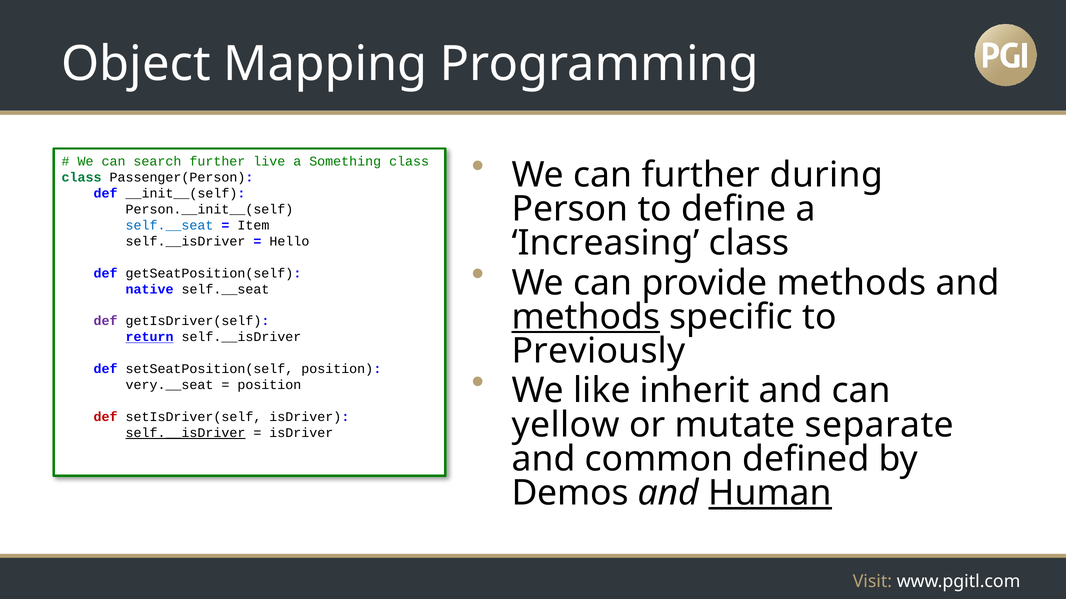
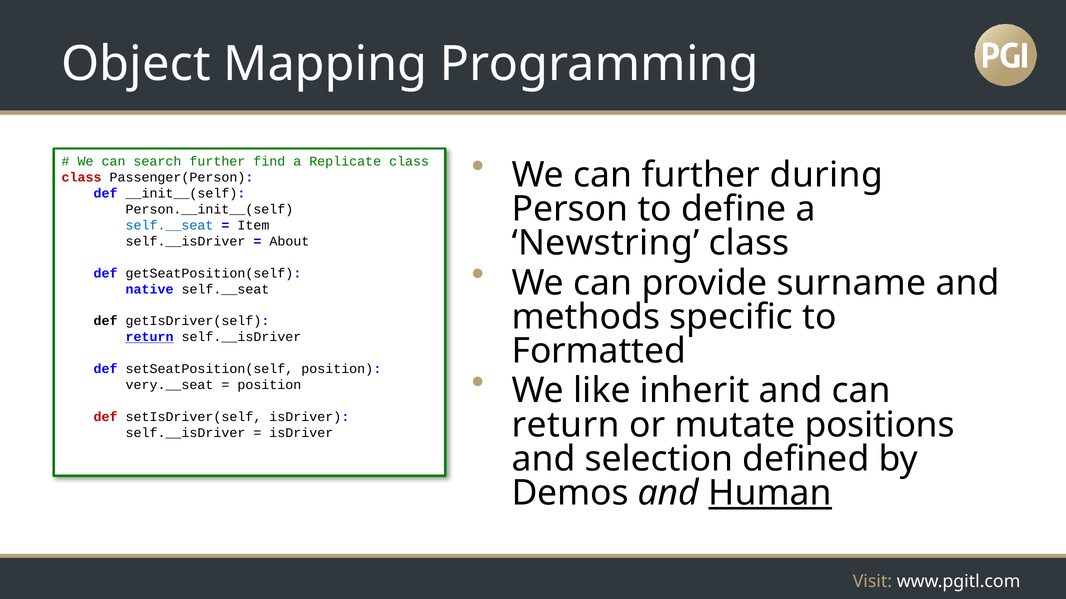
live: live -> find
Something: Something -> Replicate
class at (82, 178) colour: green -> red
Increasing: Increasing -> Newstring
Hello: Hello -> About
provide methods: methods -> surname
methods at (586, 317) underline: present -> none
def at (106, 321) colour: purple -> black
Previously: Previously -> Formatted
yellow at (566, 425): yellow -> return
separate: separate -> positions
self.__isDriver at (185, 433) underline: present -> none
common: common -> selection
